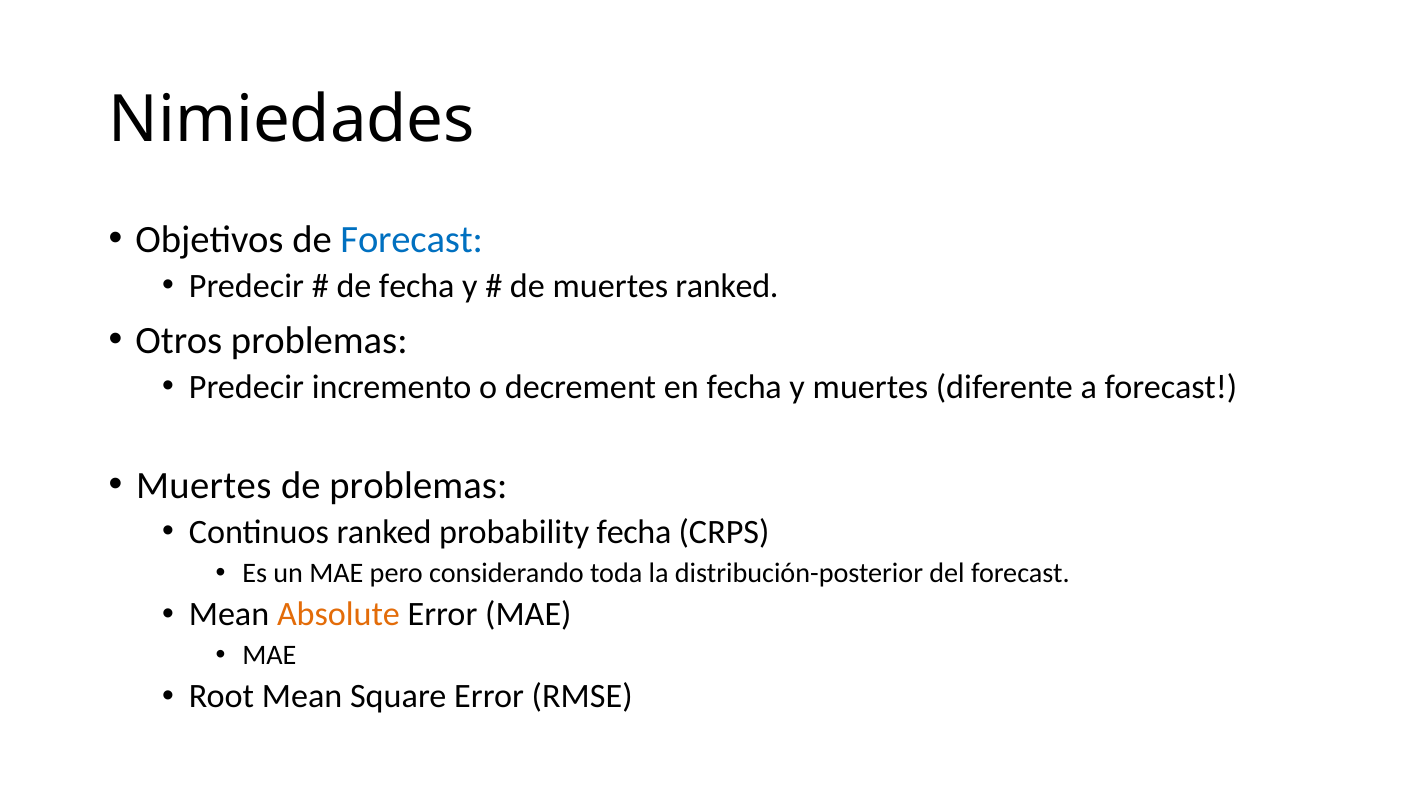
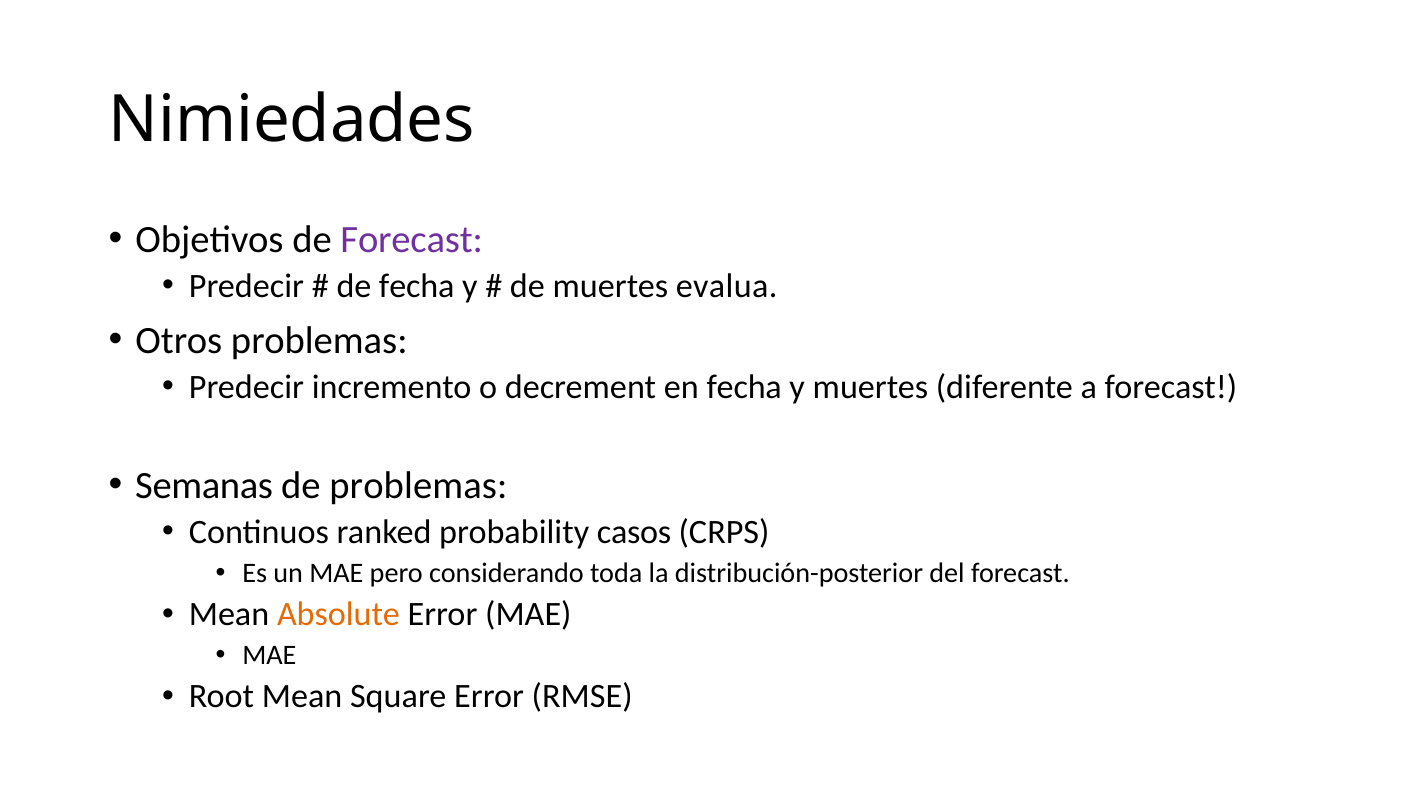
Forecast at (412, 239) colour: blue -> purple
muertes ranked: ranked -> evalua
Muertes at (204, 485): Muertes -> Semanas
probability fecha: fecha -> casos
